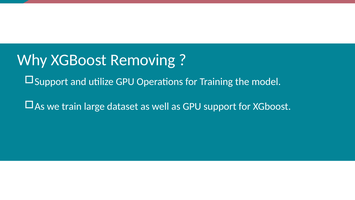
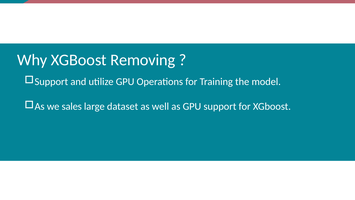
train: train -> sales
